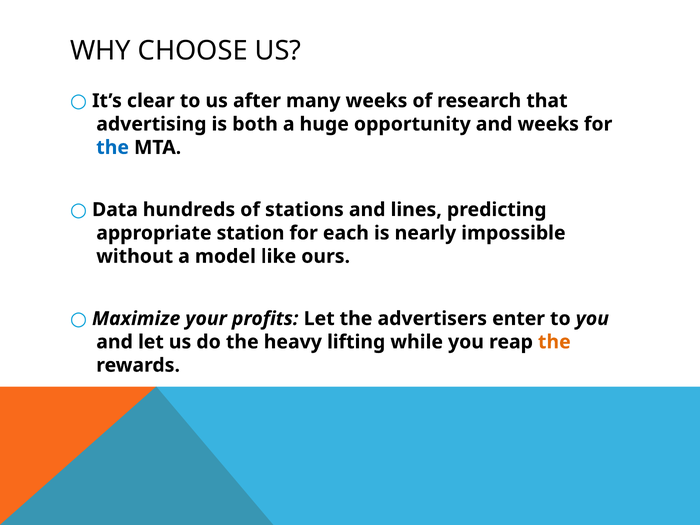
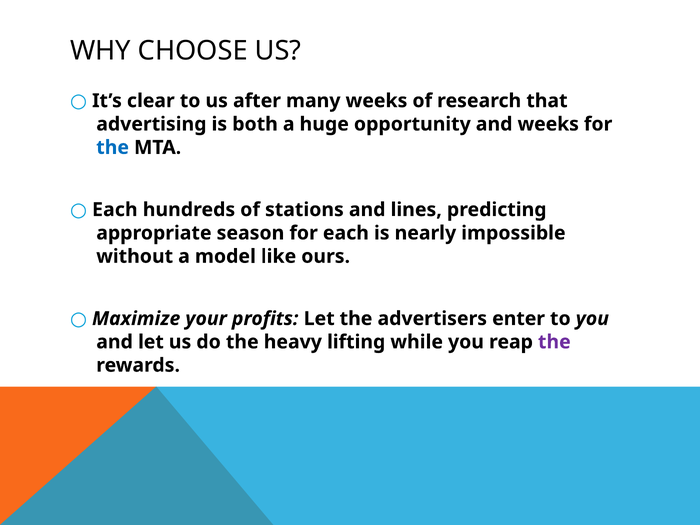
Data at (115, 210): Data -> Each
station: station -> season
the at (554, 342) colour: orange -> purple
